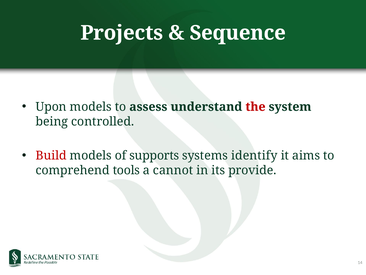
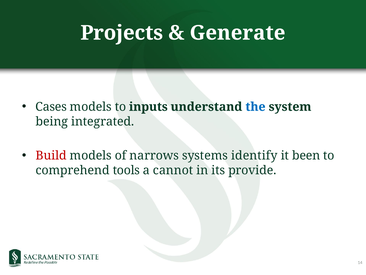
Sequence: Sequence -> Generate
Upon: Upon -> Cases
assess: assess -> inputs
the colour: red -> blue
controlled: controlled -> integrated
supports: supports -> narrows
aims: aims -> been
